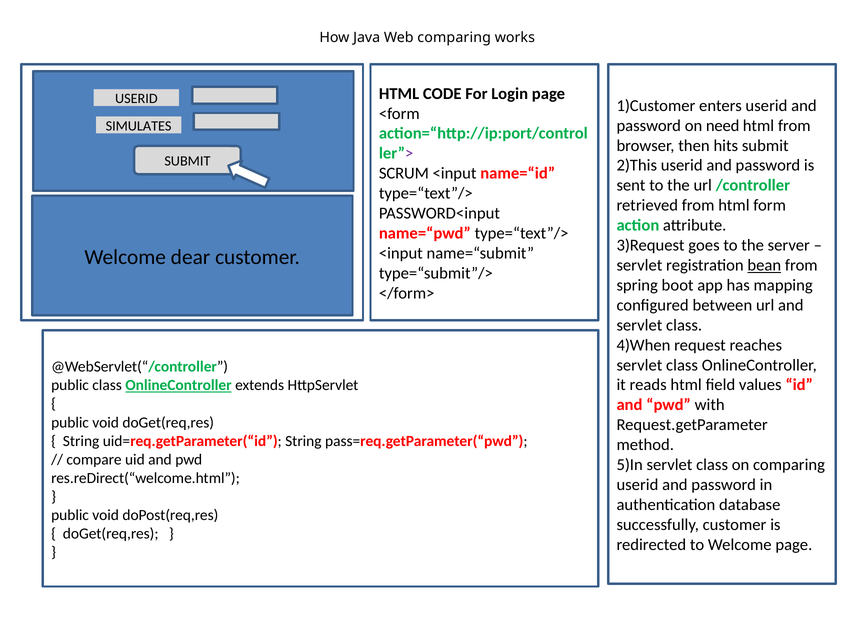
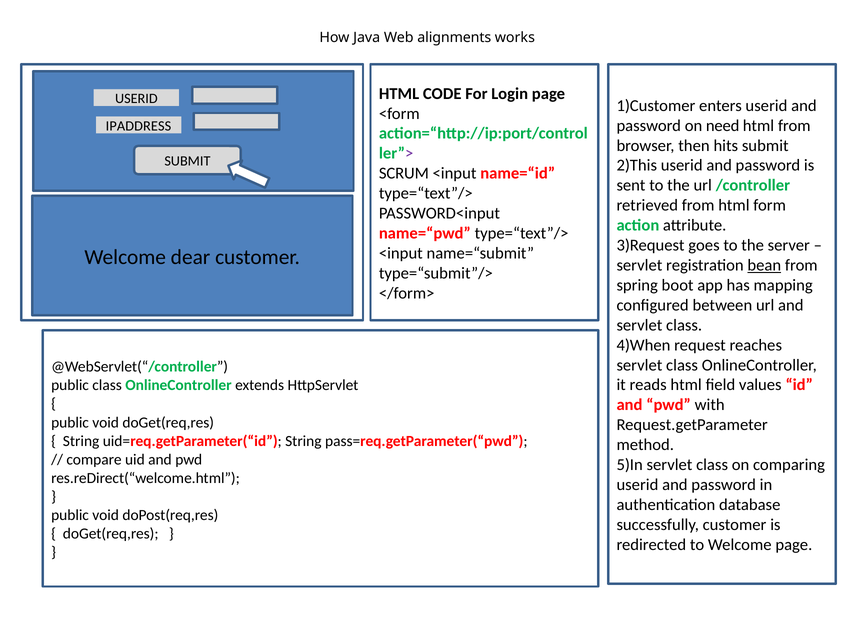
Web comparing: comparing -> alignments
SIMULATES: SIMULATES -> IPADDRESS
OnlineController at (178, 386) underline: present -> none
